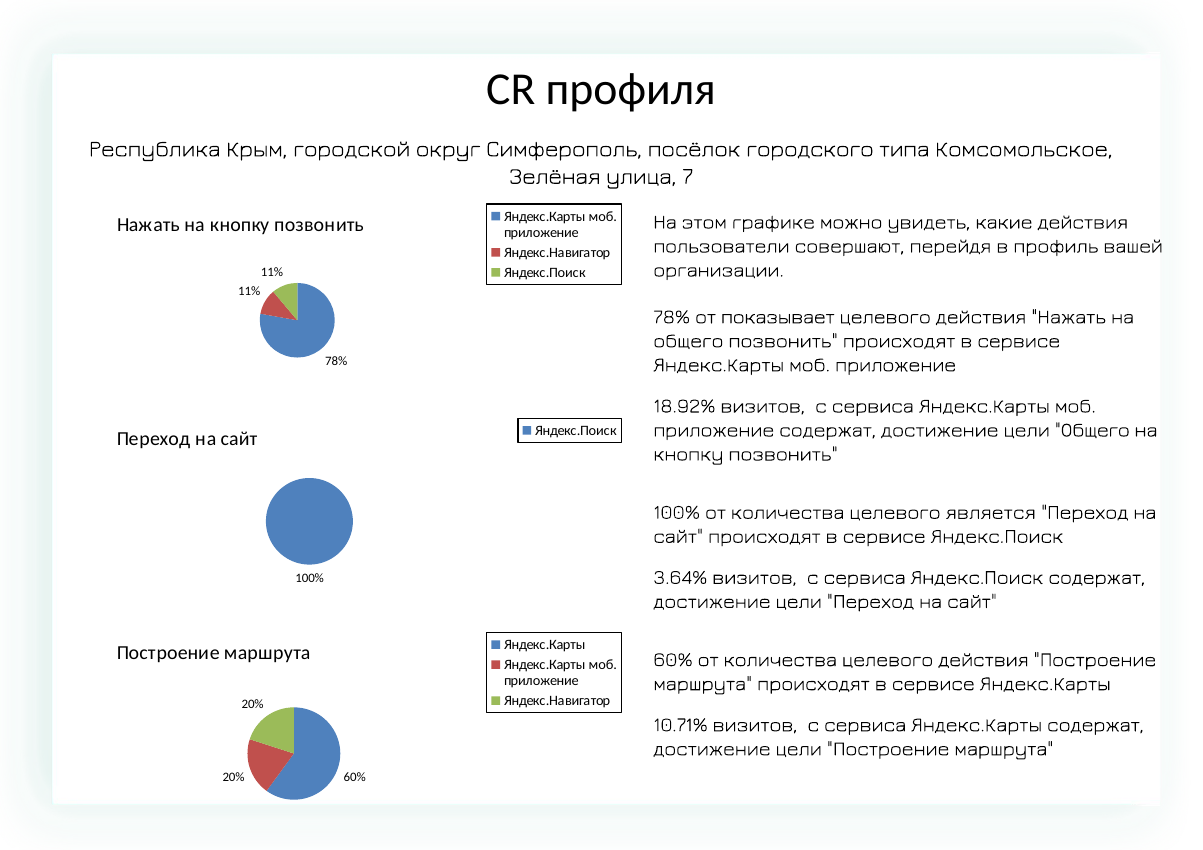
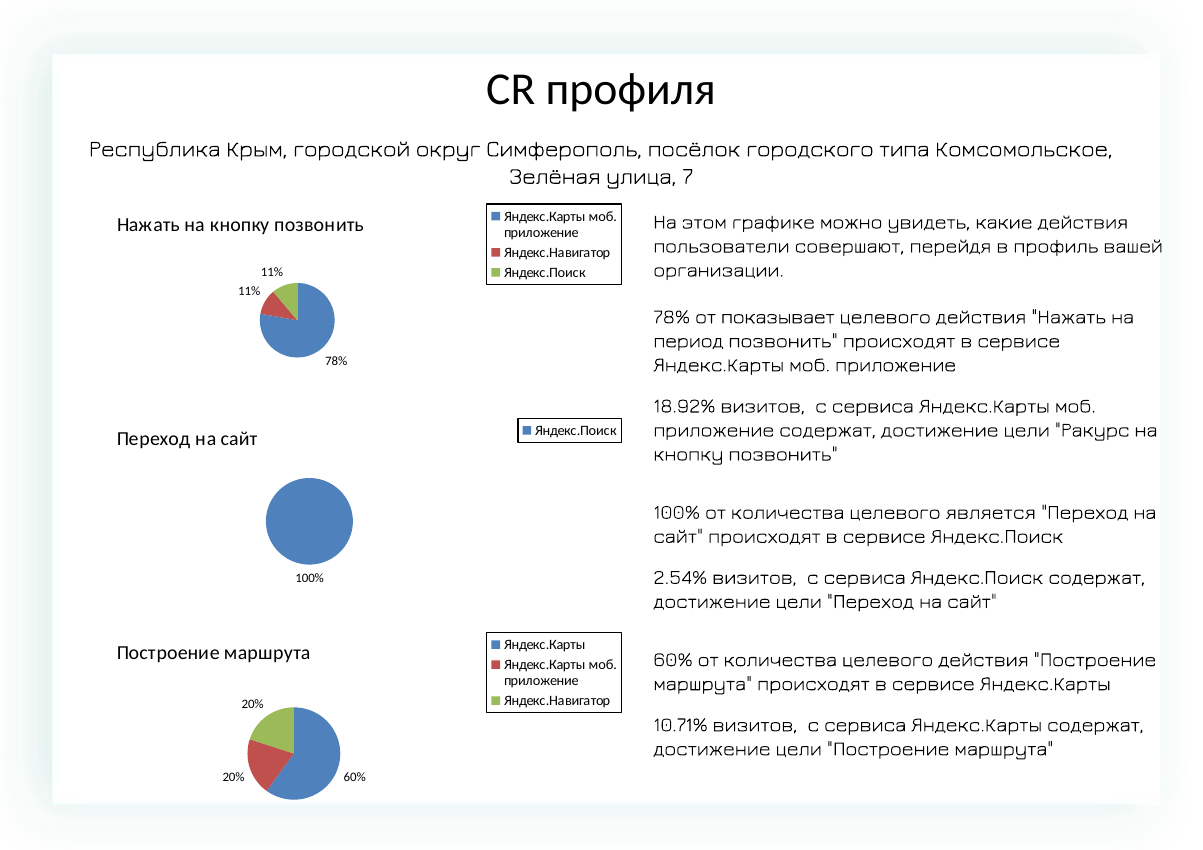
общего at (688, 341): общего -> период
цели Общего: Общего -> Ракурс
3.64%: 3.64% -> 2.54%
